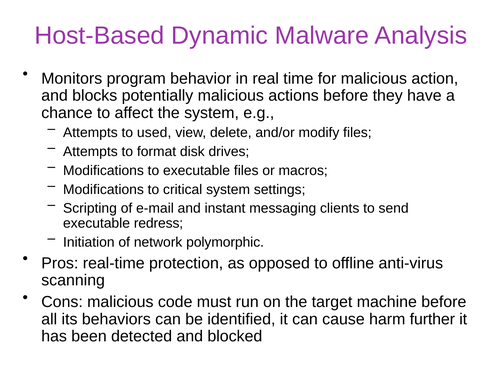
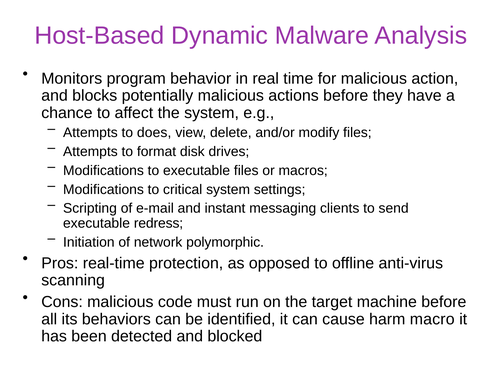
used: used -> does
further: further -> macro
